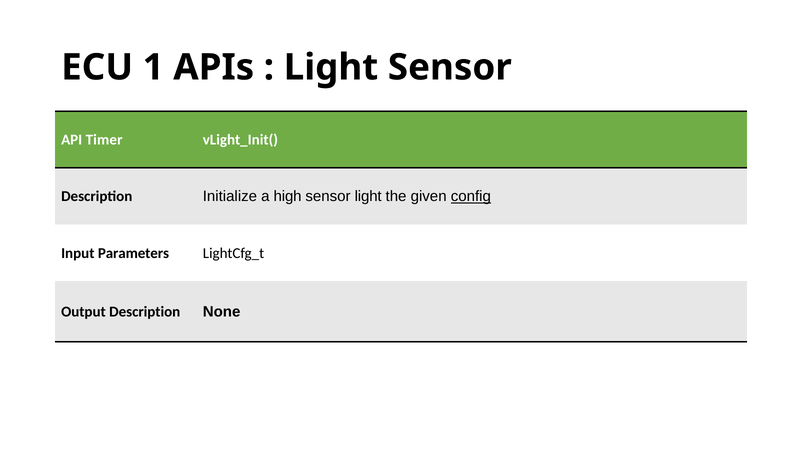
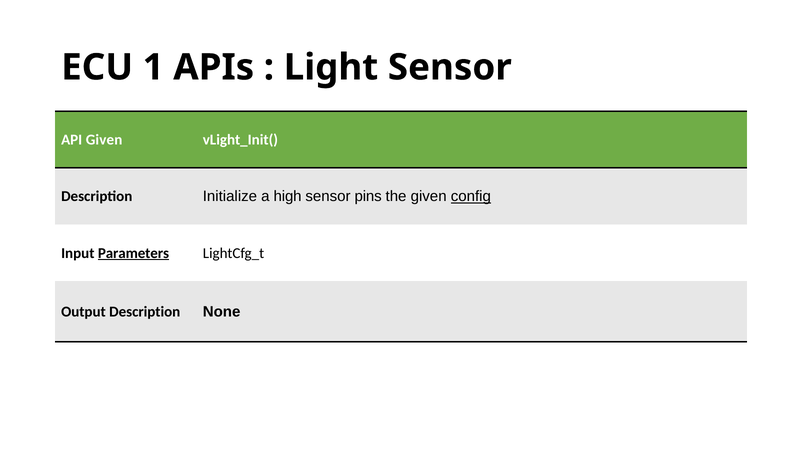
API Timer: Timer -> Given
sensor light: light -> pins
Parameters underline: none -> present
